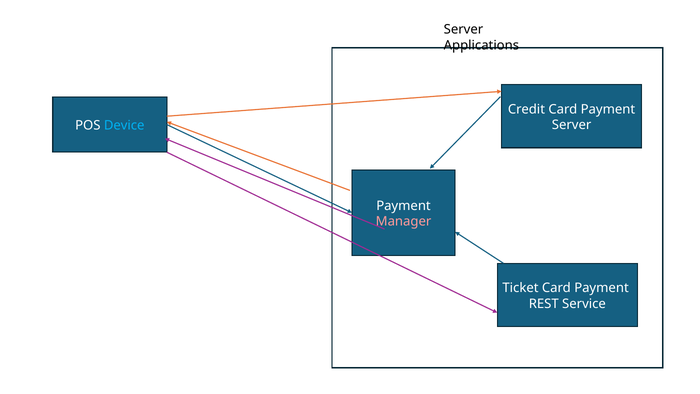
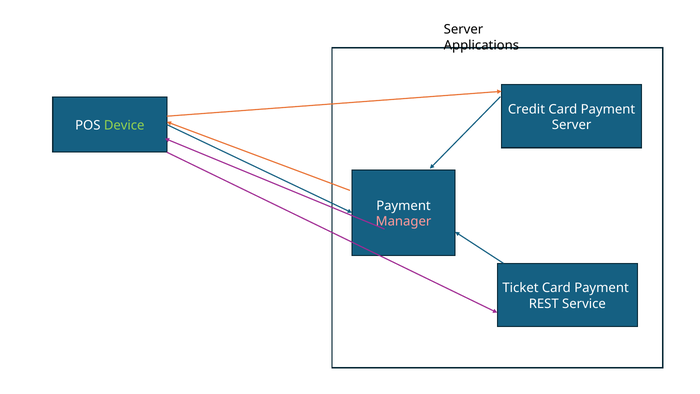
Device colour: light blue -> light green
